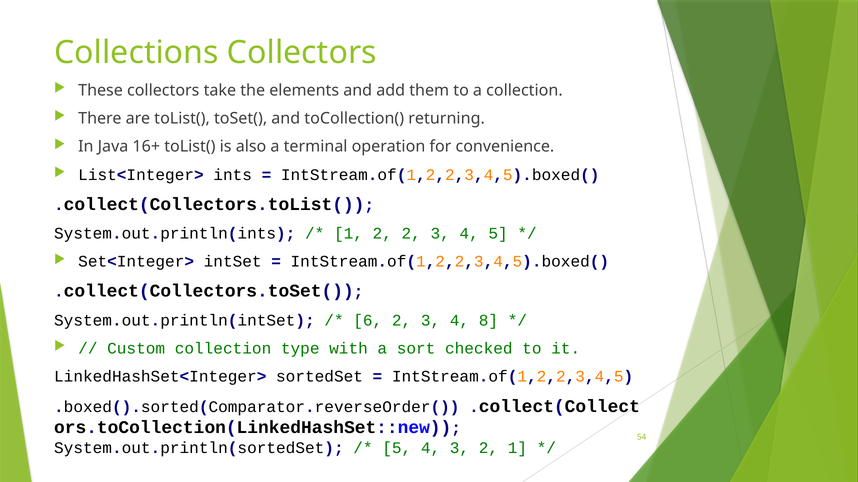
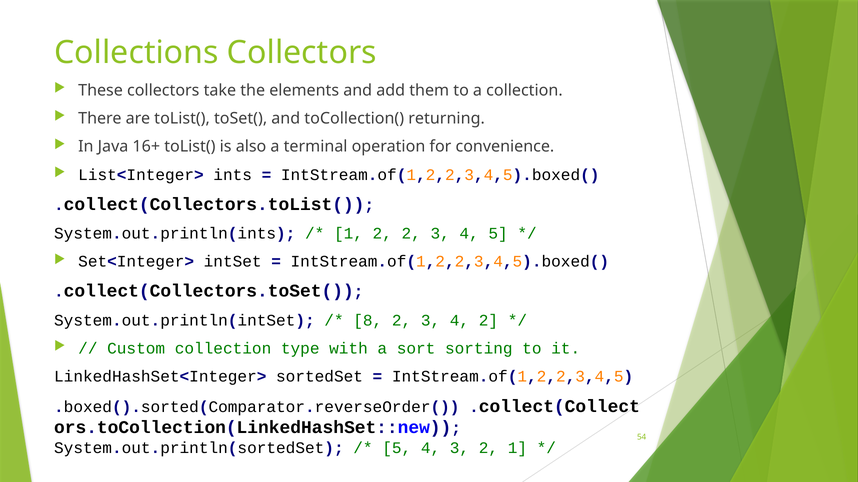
6: 6 -> 8
4 8: 8 -> 2
checked: checked -> sorting
